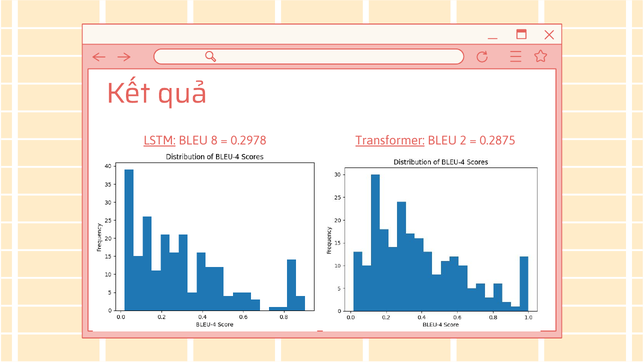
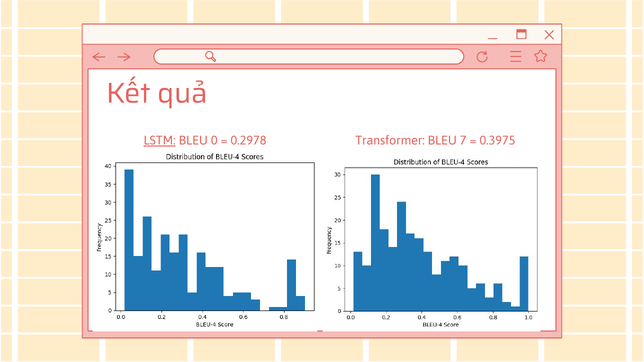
8: 8 -> 0
Transformer underline: present -> none
2: 2 -> 7
0.2875: 0.2875 -> 0.3975
